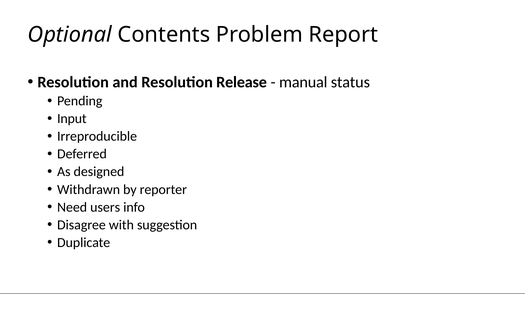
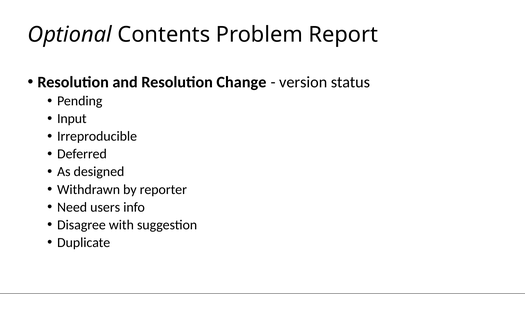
Release: Release -> Change
manual: manual -> version
